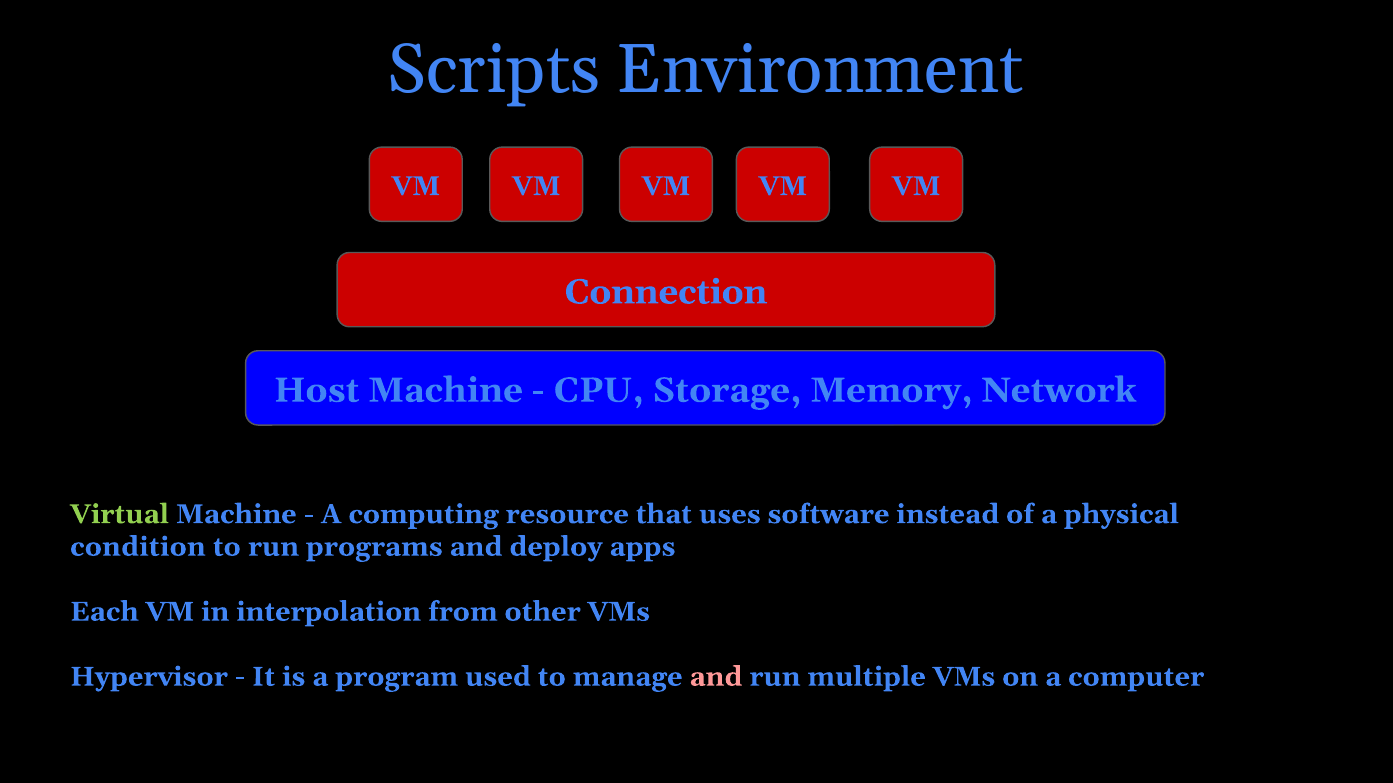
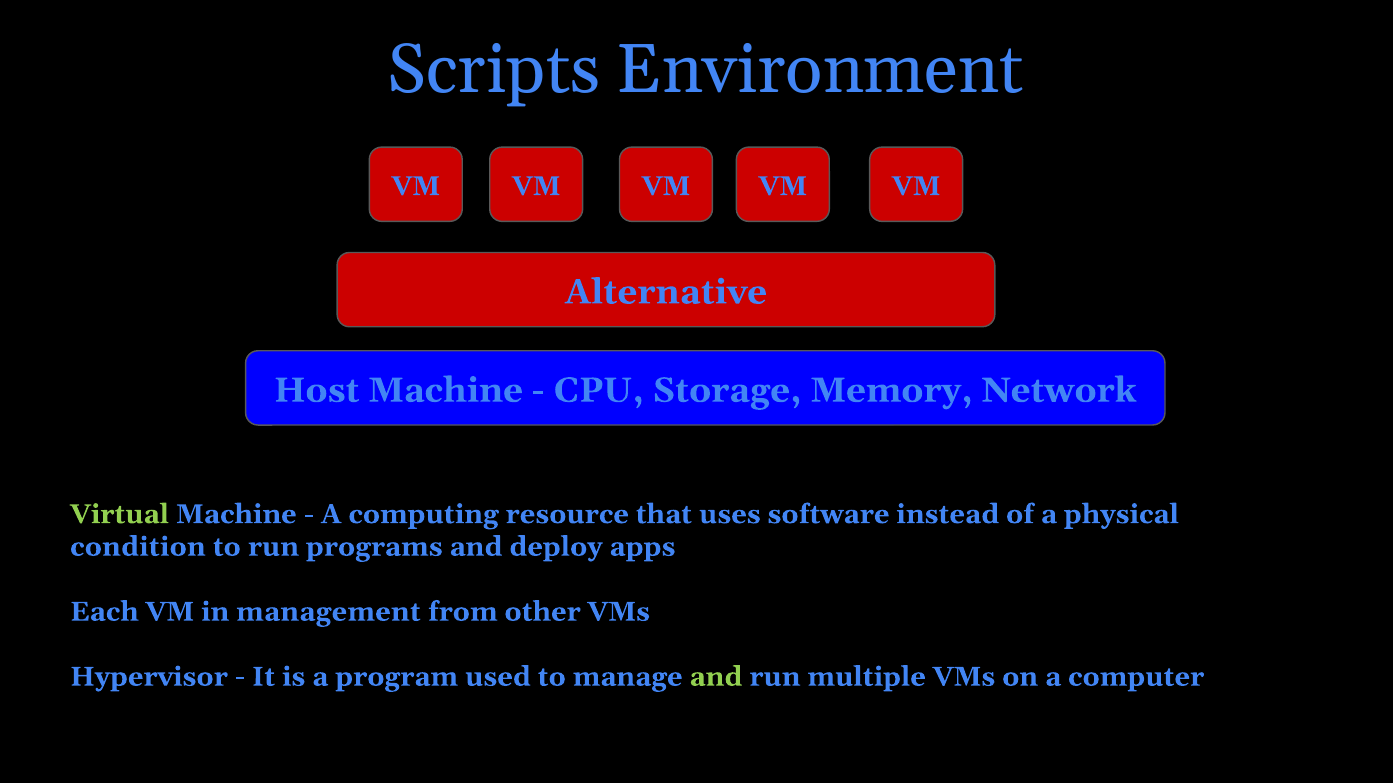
Connection: Connection -> Alternative
interpolation: interpolation -> management
and at (716, 677) colour: pink -> light green
